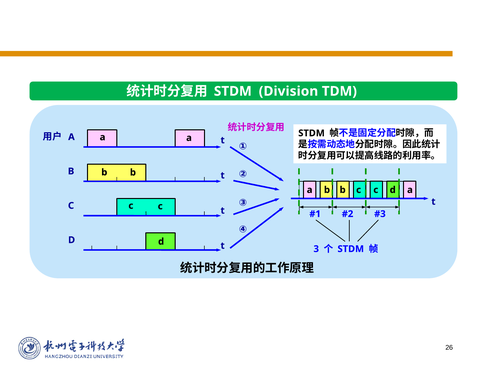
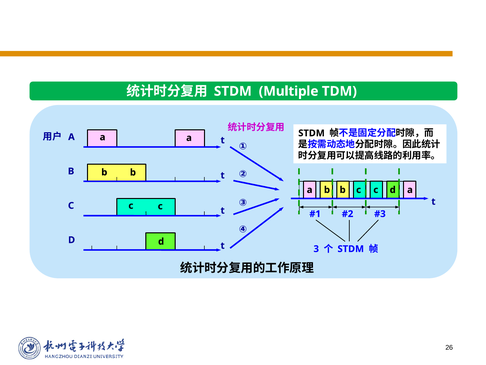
Division: Division -> Multiple
